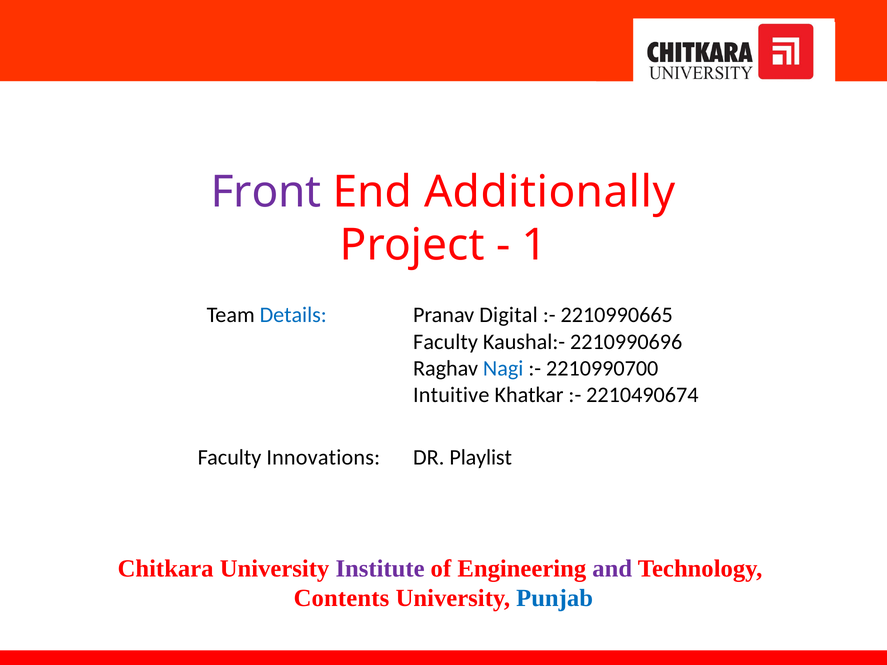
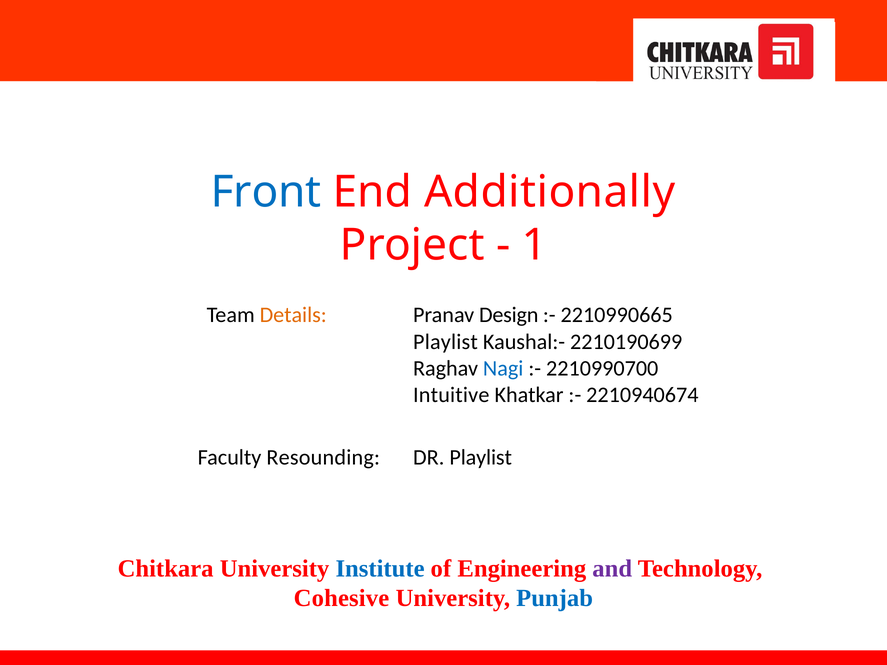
Front colour: purple -> blue
Details colour: blue -> orange
Digital: Digital -> Design
Faculty at (446, 342): Faculty -> Playlist
2210990696: 2210990696 -> 2210190699
2210490674: 2210490674 -> 2210940674
Innovations: Innovations -> Resounding
Institute colour: purple -> blue
Contents: Contents -> Cohesive
